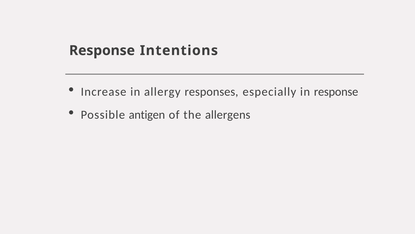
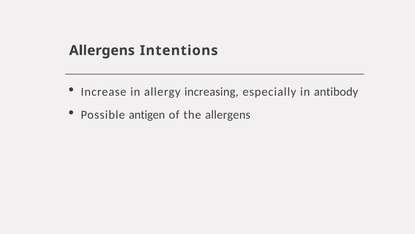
Response at (102, 50): Response -> Allergens
responses: responses -> increasing
in response: response -> antibody
